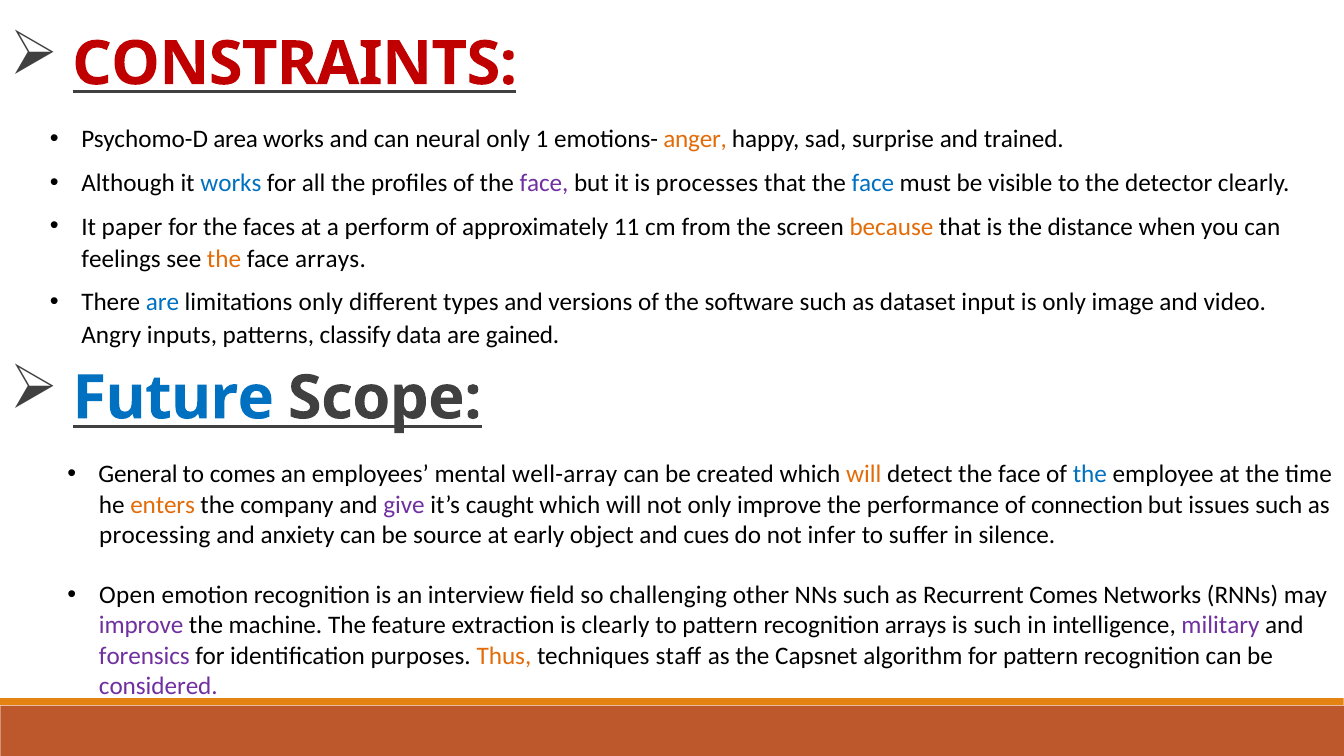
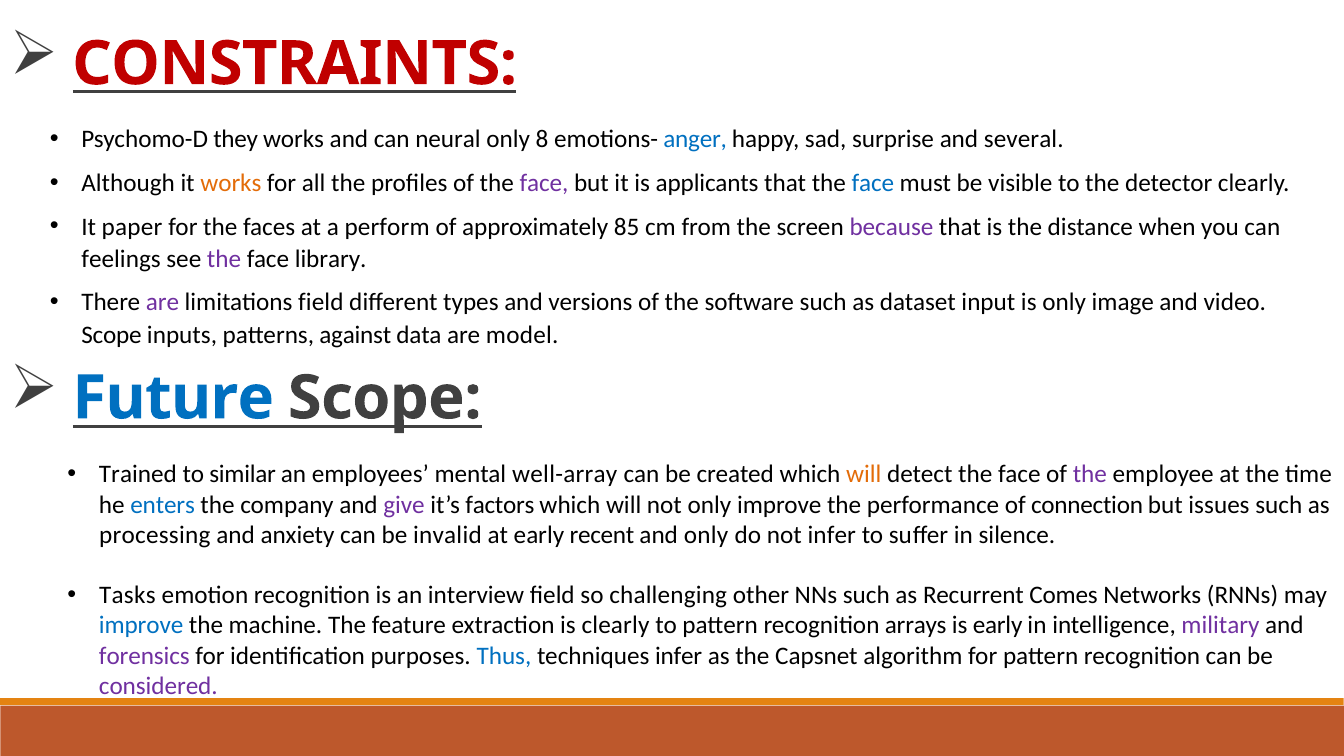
area: area -> they
1: 1 -> 8
anger colour: orange -> blue
trained: trained -> several
works at (231, 183) colour: blue -> orange
processes: processes -> applicants
11: 11 -> 85
because colour: orange -> purple
the at (224, 259) colour: orange -> purple
face arrays: arrays -> library
are at (163, 303) colour: blue -> purple
limitations only: only -> field
Angry at (111, 335): Angry -> Scope
classify: classify -> against
gained: gained -> model
General: General -> Trained
to comes: comes -> similar
the at (1090, 474) colour: blue -> purple
enters colour: orange -> blue
caught: caught -> factors
source: source -> invalid
object: object -> recent
and cues: cues -> only
Open: Open -> Tasks
improve at (141, 626) colour: purple -> blue
is such: such -> early
Thus colour: orange -> blue
techniques staﬀ: staﬀ -> infer
